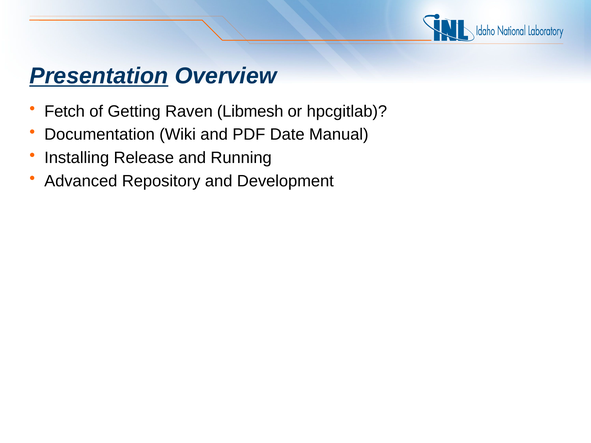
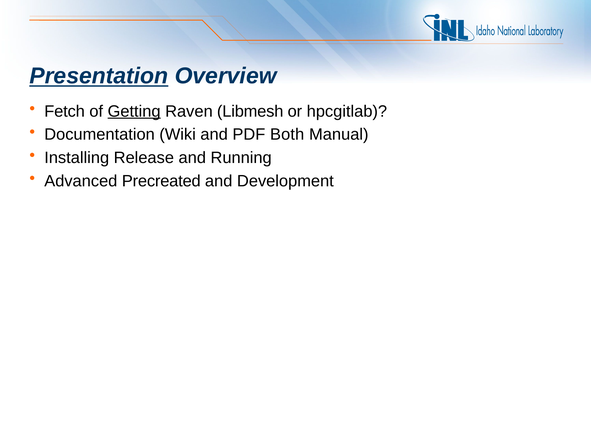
Getting underline: none -> present
Date: Date -> Both
Repository: Repository -> Precreated
